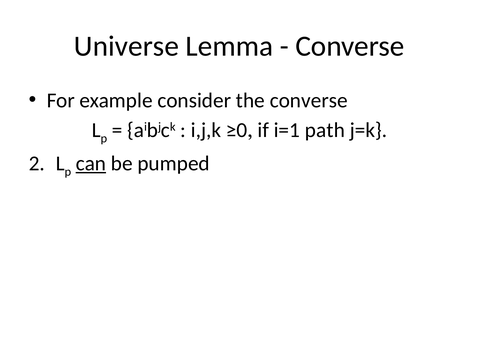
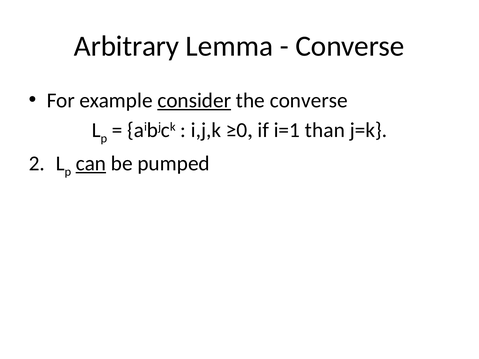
Universe: Universe -> Arbitrary
consider underline: none -> present
path: path -> than
